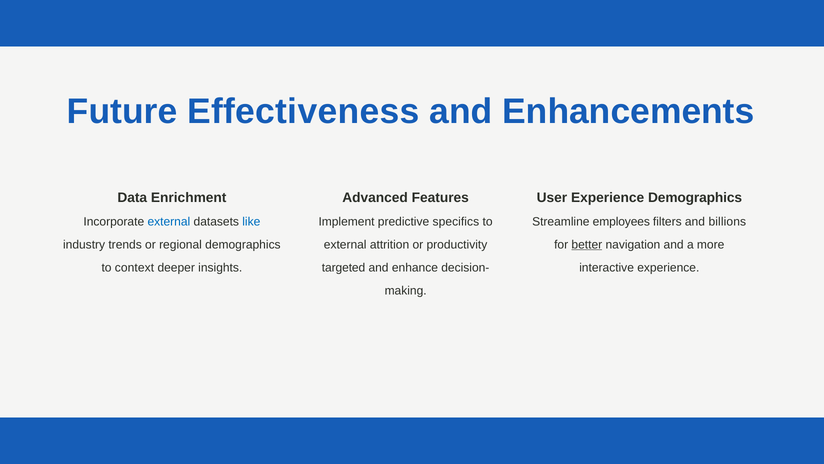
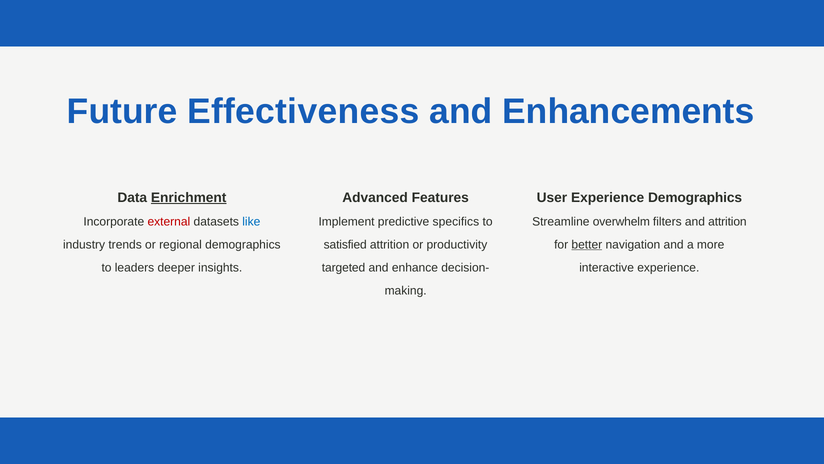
Enrichment underline: none -> present
external at (169, 221) colour: blue -> red
employees: employees -> overwhelm
and billions: billions -> attrition
external at (345, 244): external -> satisfied
context: context -> leaders
